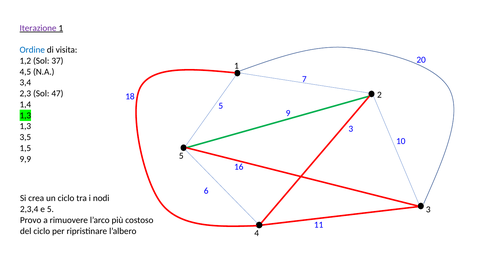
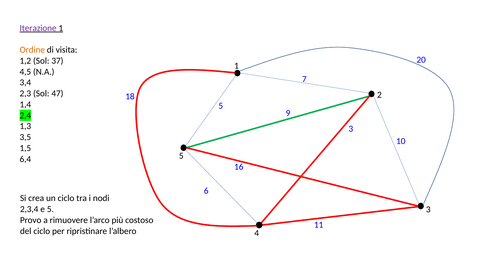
Ordine colour: blue -> orange
1,3 at (25, 115): 1,3 -> 2,4
9,9: 9,9 -> 6,4
